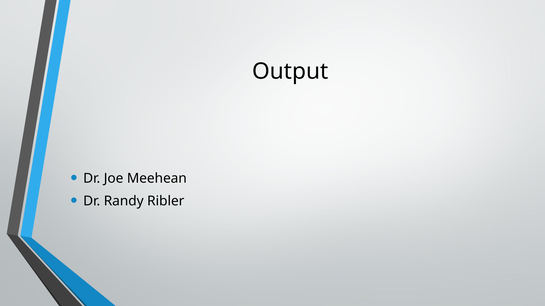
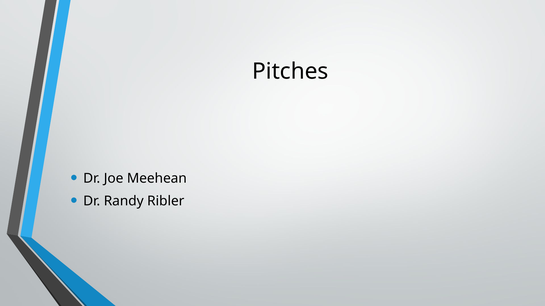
Output: Output -> Pitches
